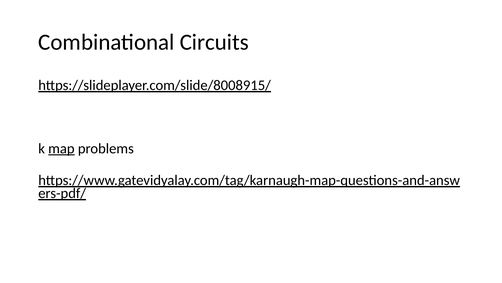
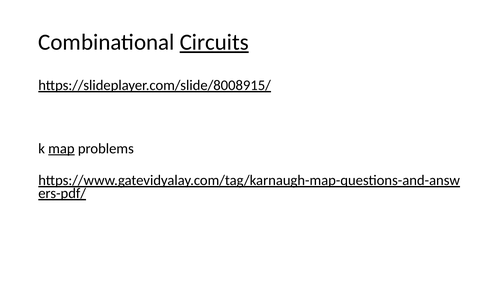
Circuits underline: none -> present
